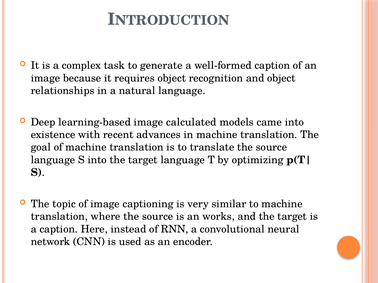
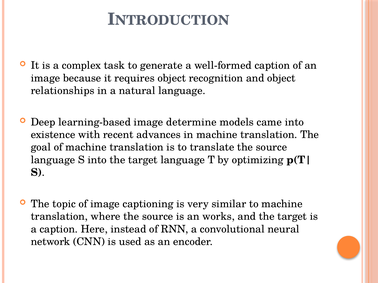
calculated: calculated -> determine
